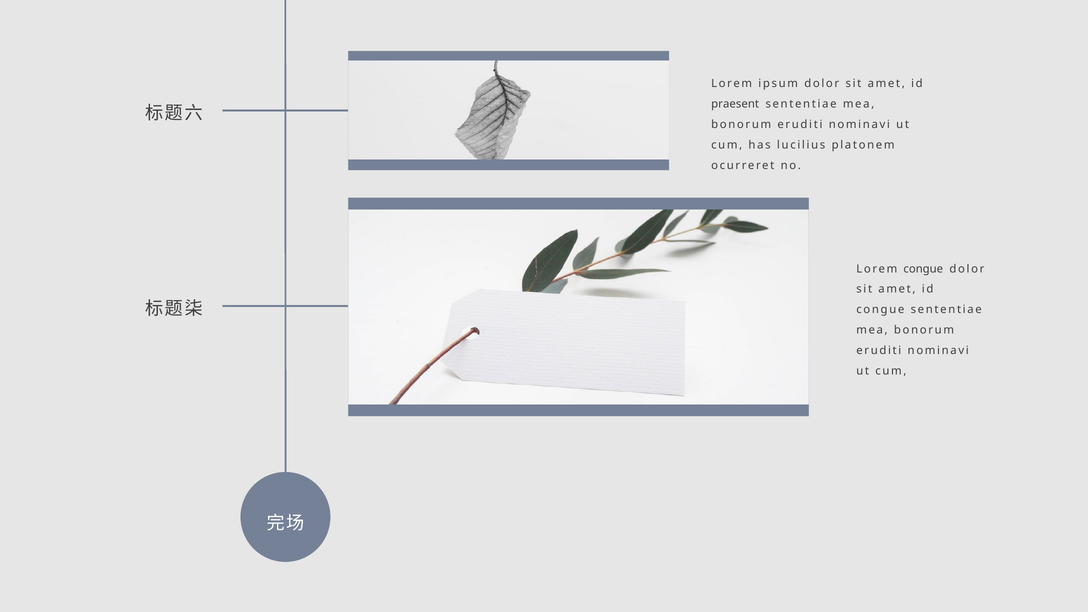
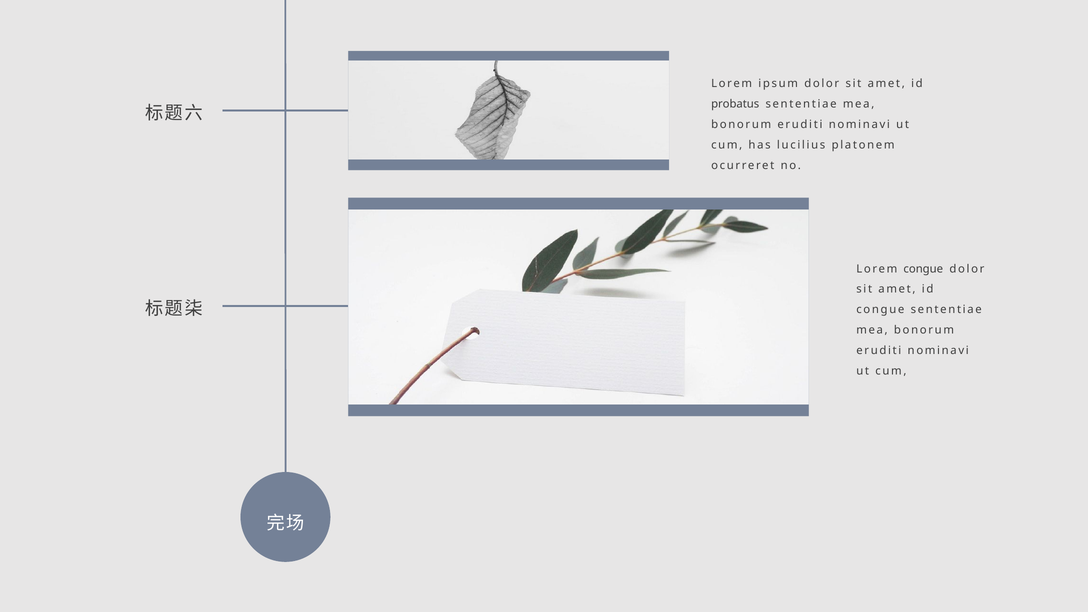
praesent: praesent -> probatus
